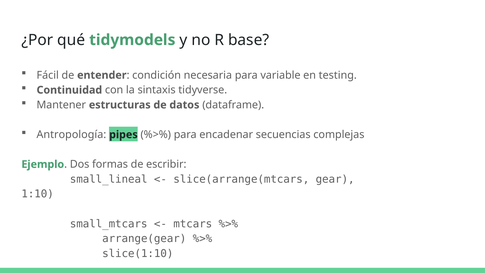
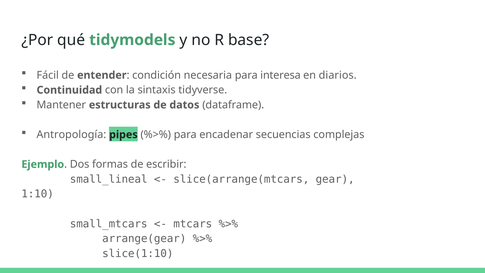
variable: variable -> interesa
testing: testing -> diarios
